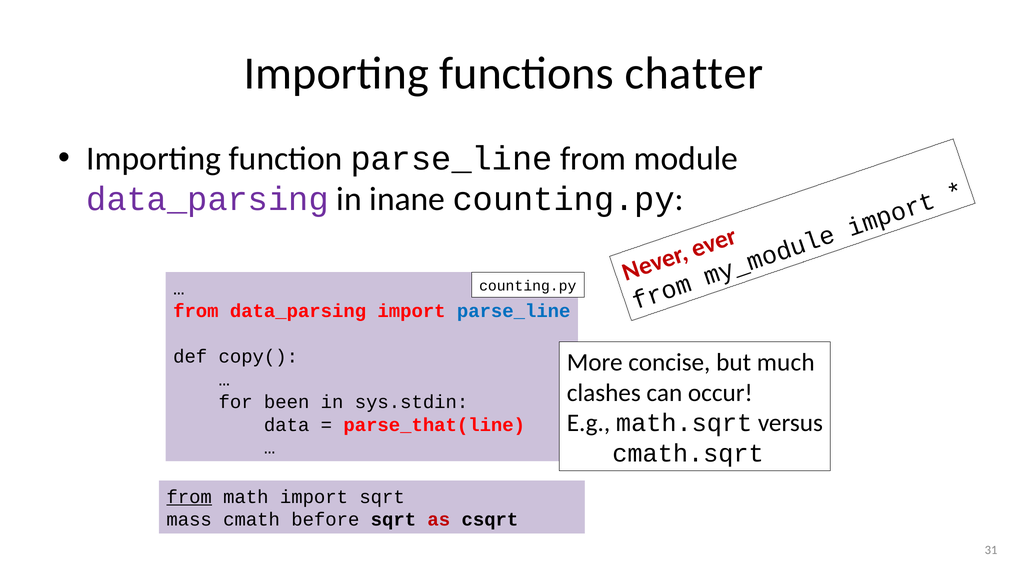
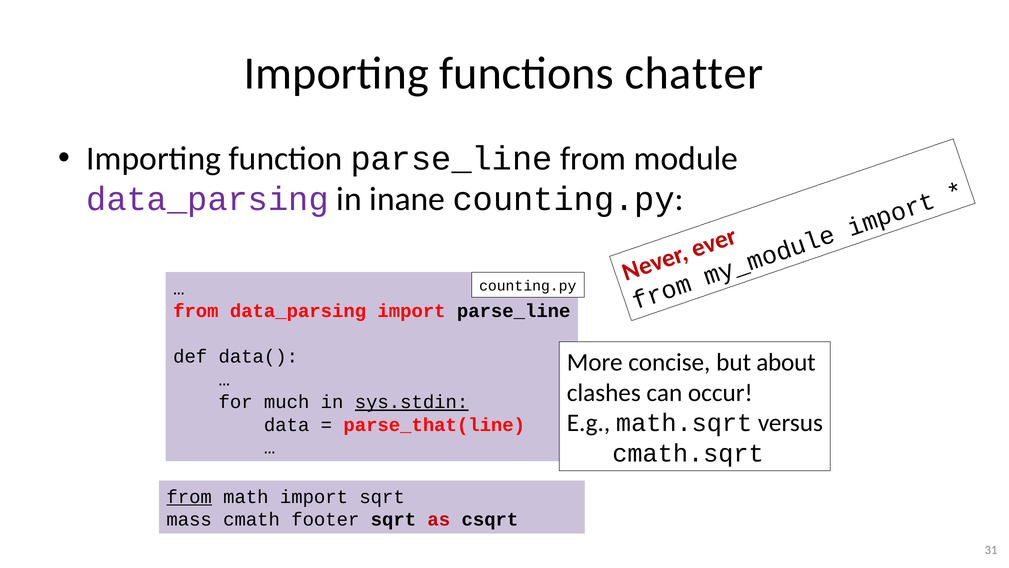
parse_line at (514, 311) colour: blue -> black
copy(: copy( -> data(
much: much -> about
been: been -> much
sys.stdin underline: none -> present
before: before -> footer
